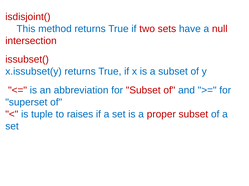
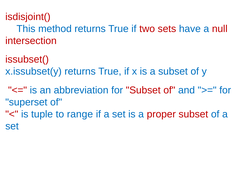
raises: raises -> range
